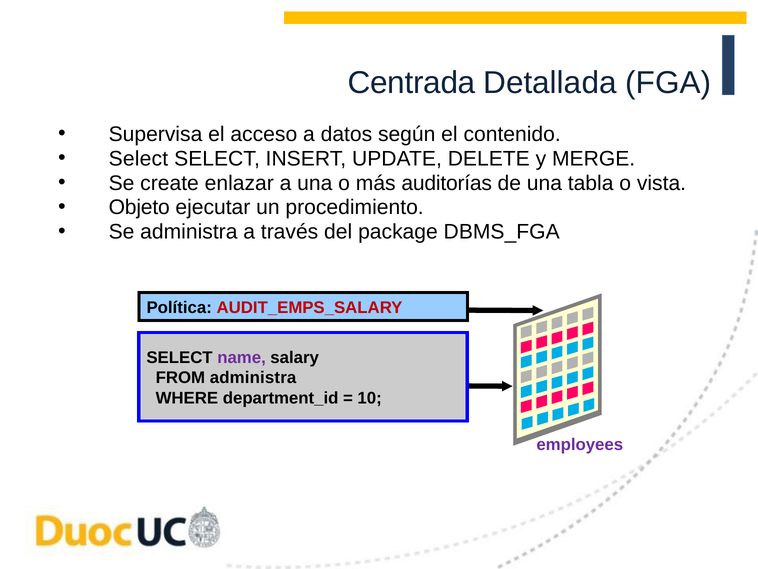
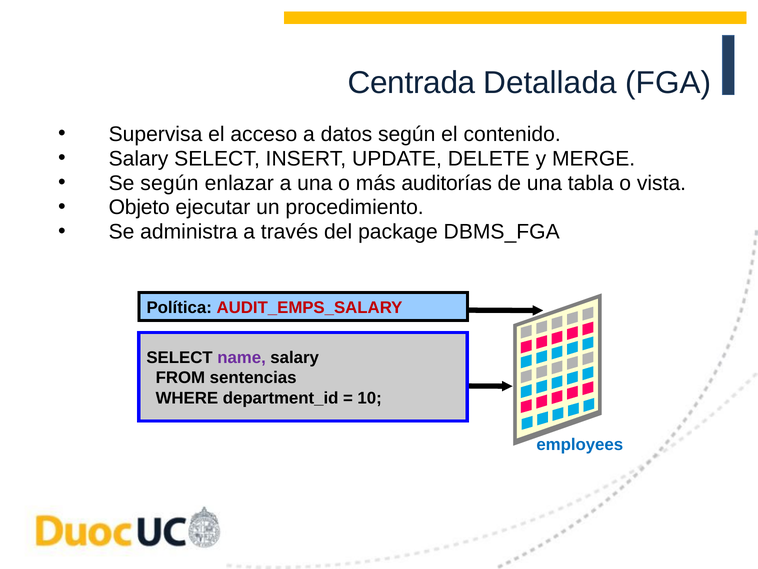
Select at (138, 158): Select -> Salary
Se create: create -> según
FROM administra: administra -> sentencias
employees colour: purple -> blue
